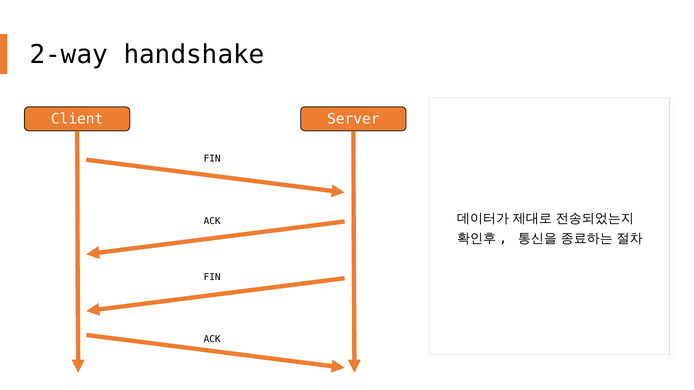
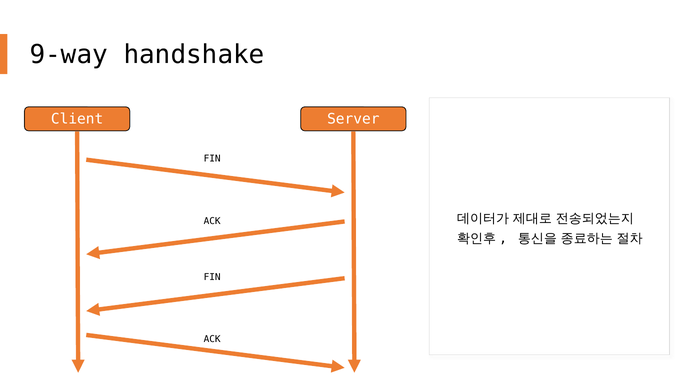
2-way: 2-way -> 9-way
